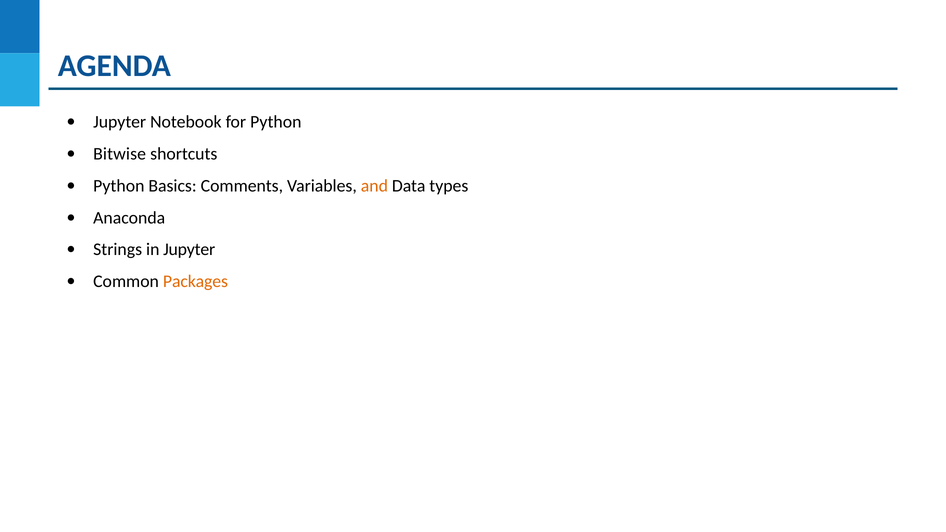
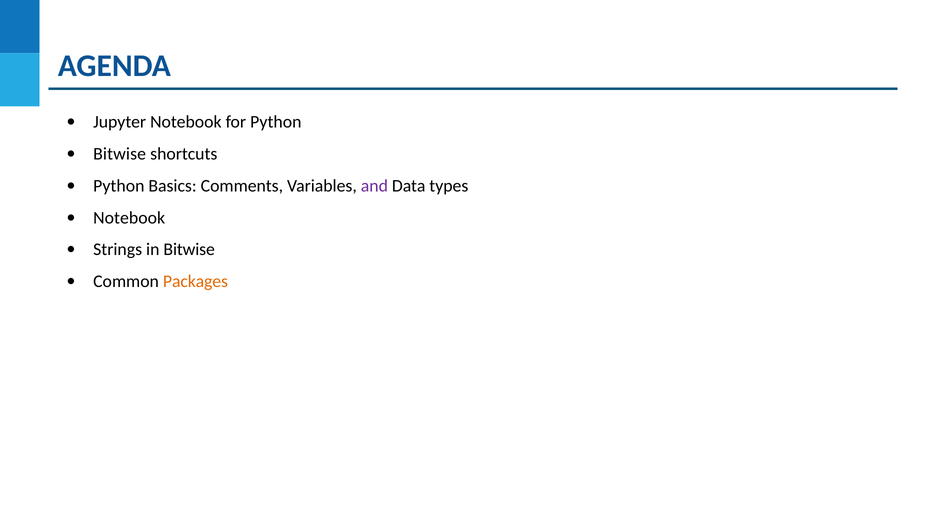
and colour: orange -> purple
Anaconda at (129, 218): Anaconda -> Notebook
in Jupyter: Jupyter -> Bitwise
